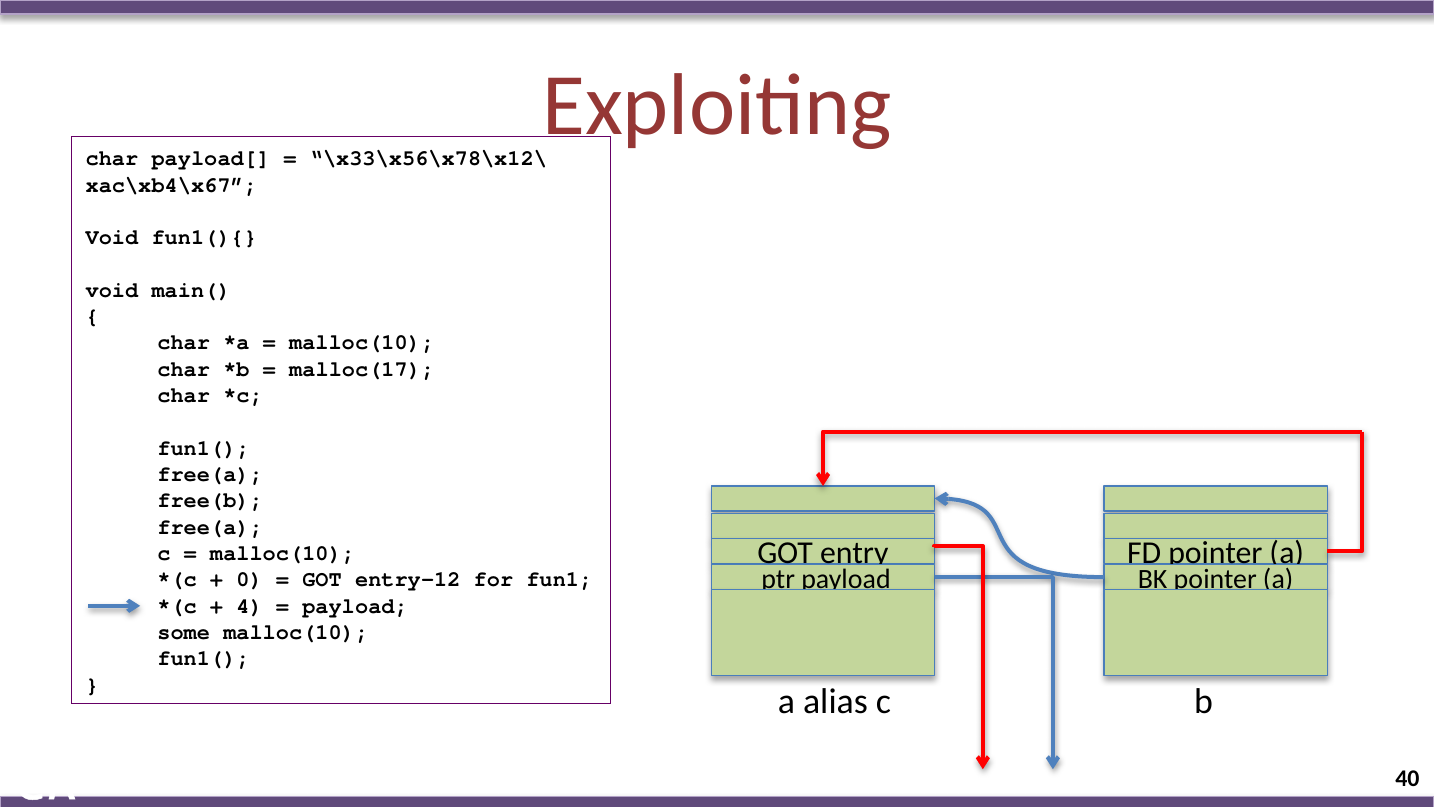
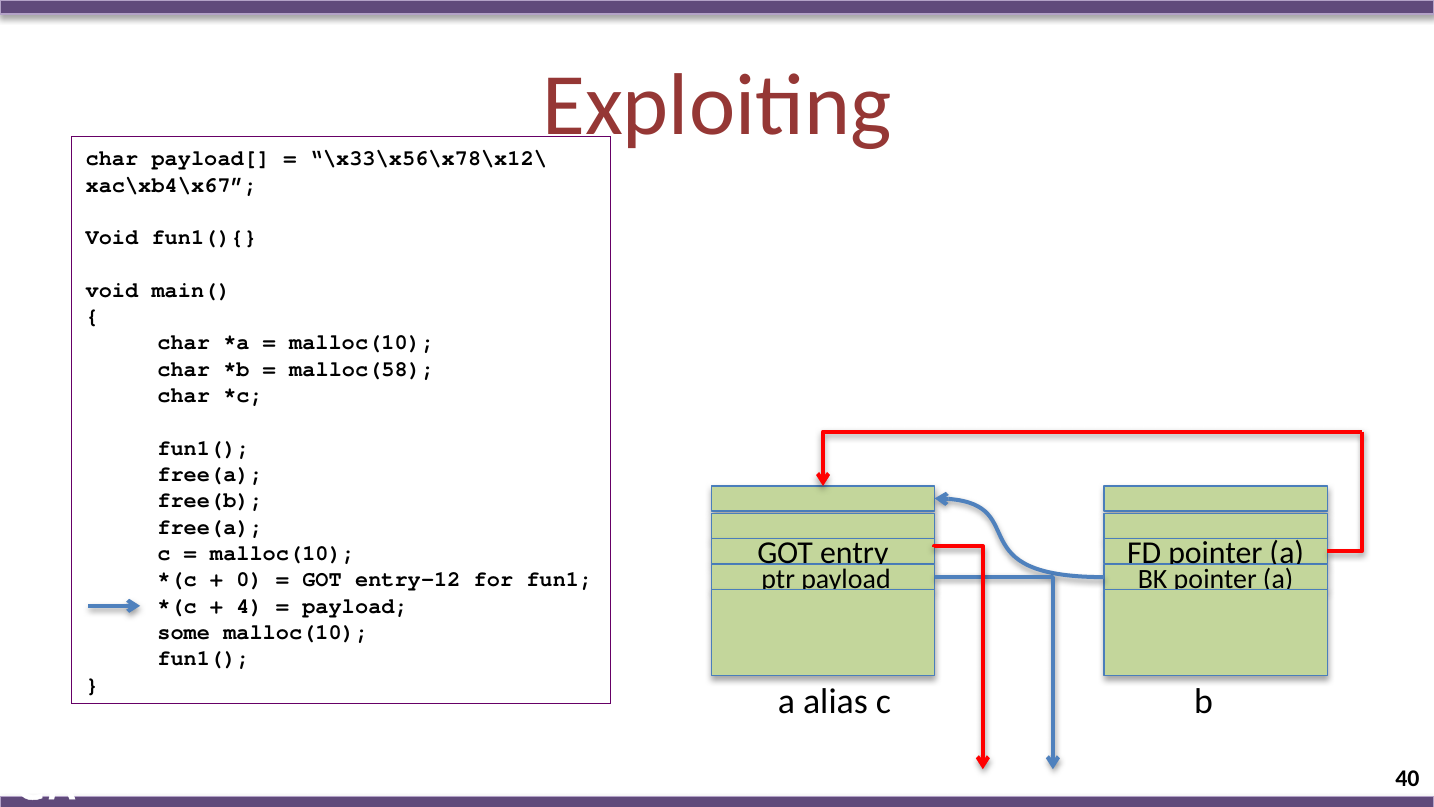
malloc(17: malloc(17 -> malloc(58
